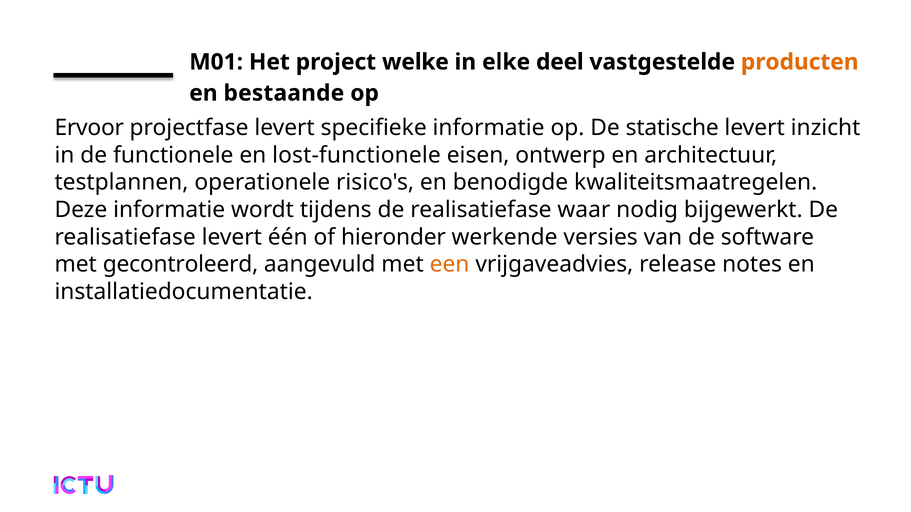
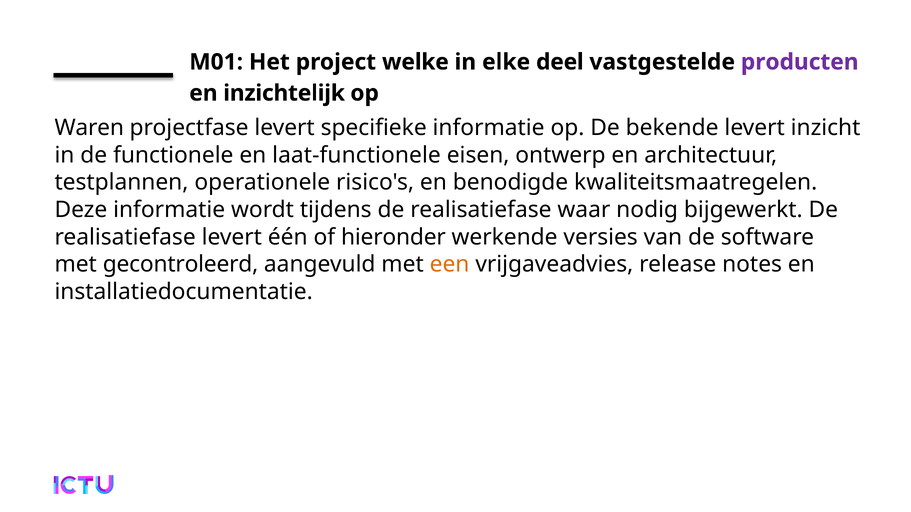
producten colour: orange -> purple
bestaande: bestaande -> inzichtelijk
Ervoor: Ervoor -> Waren
statische: statische -> bekende
lost-functionele: lost-functionele -> laat-functionele
